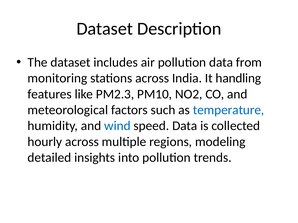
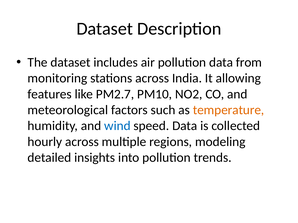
handling: handling -> allowing
PM2.3: PM2.3 -> PM2.7
temperature colour: blue -> orange
